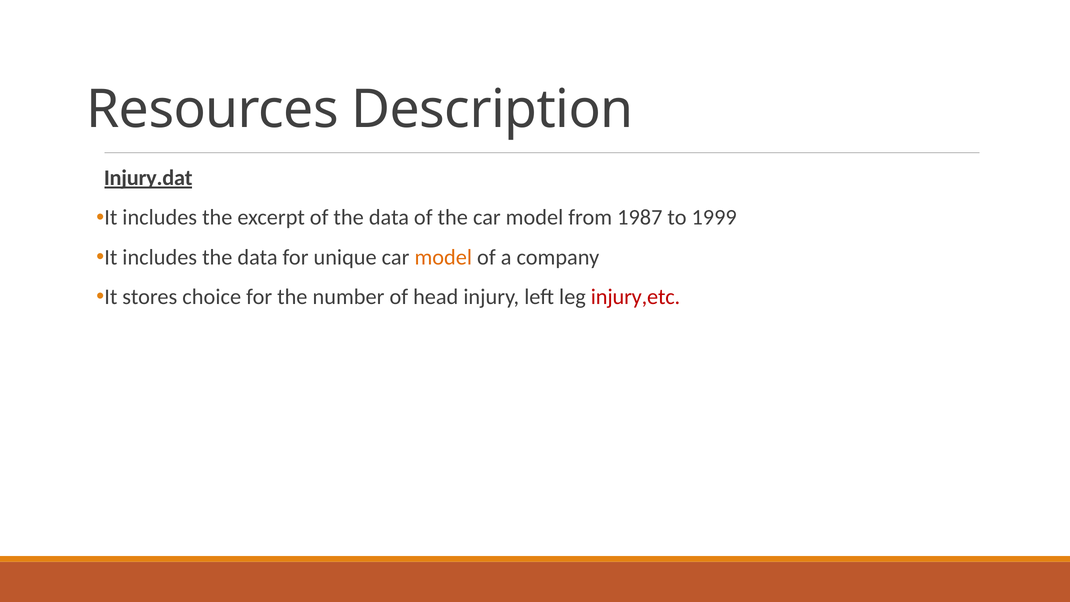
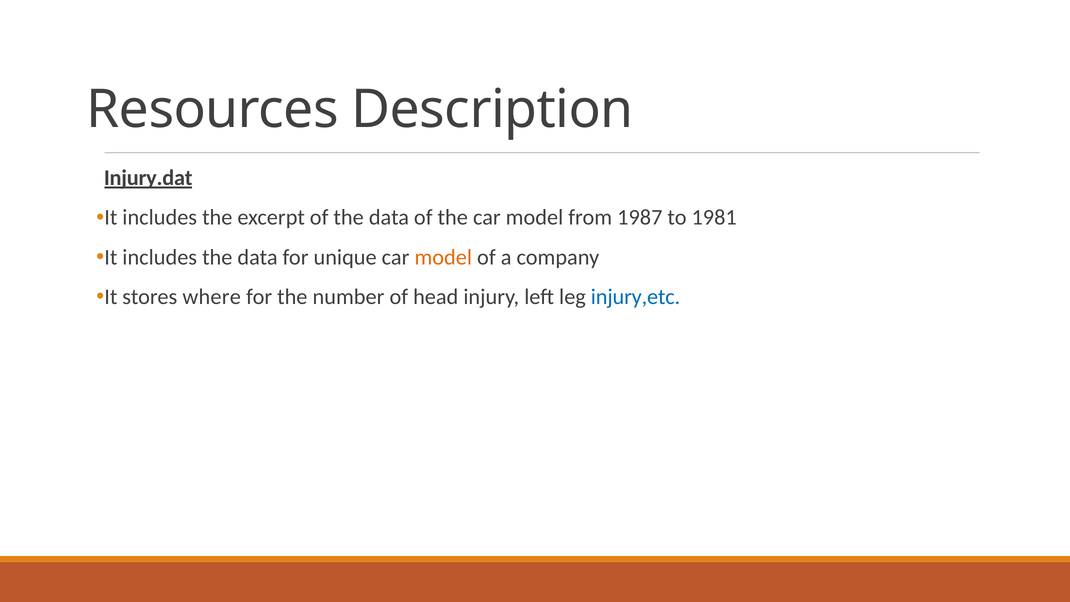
1999: 1999 -> 1981
choice: choice -> where
injury,etc colour: red -> blue
